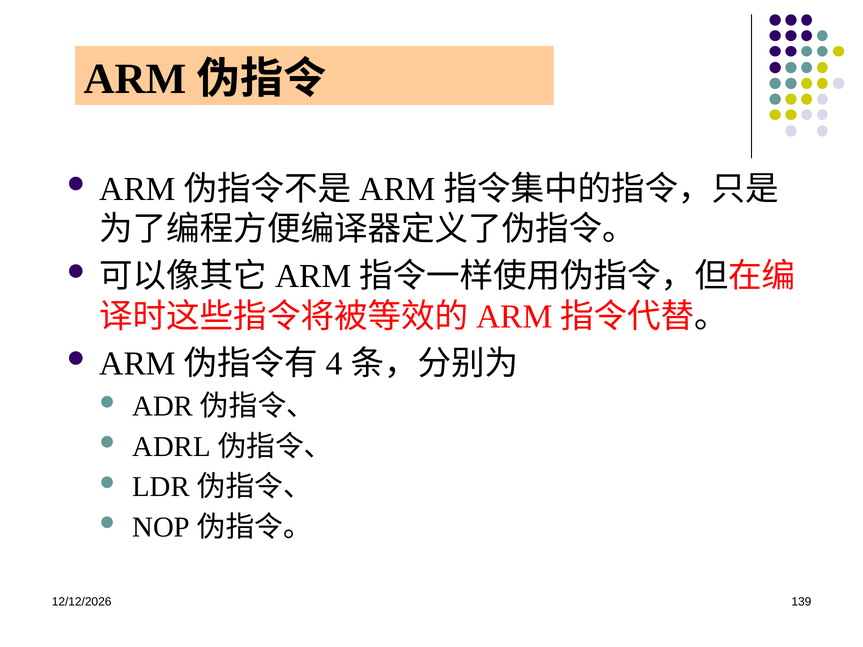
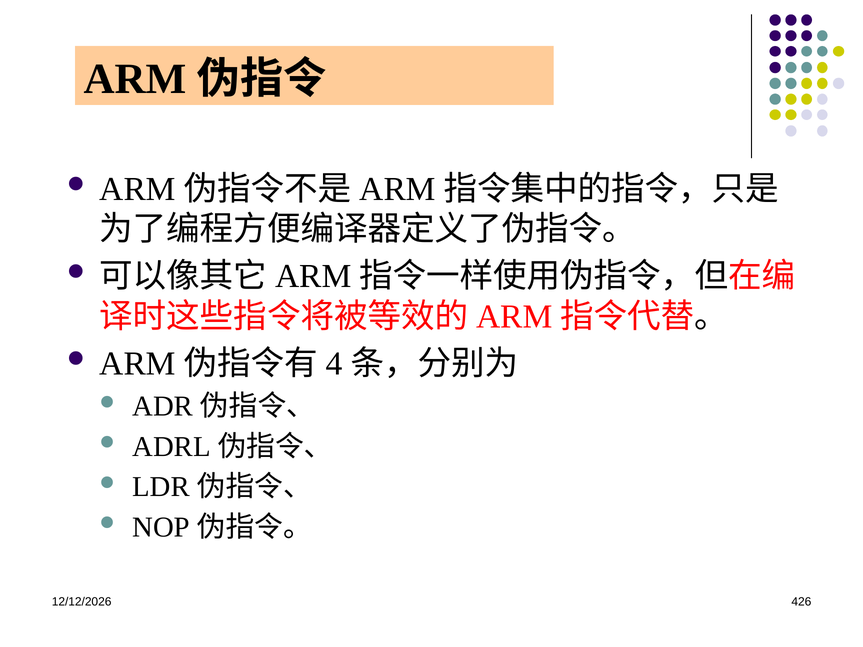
139: 139 -> 426
